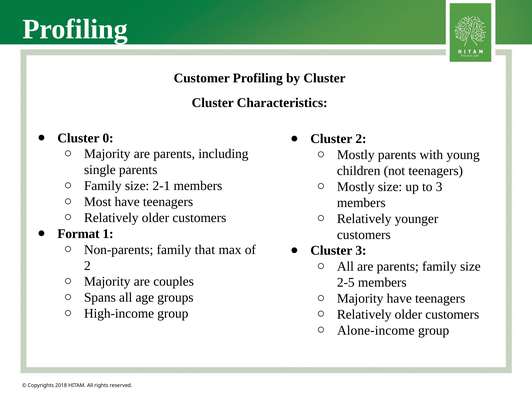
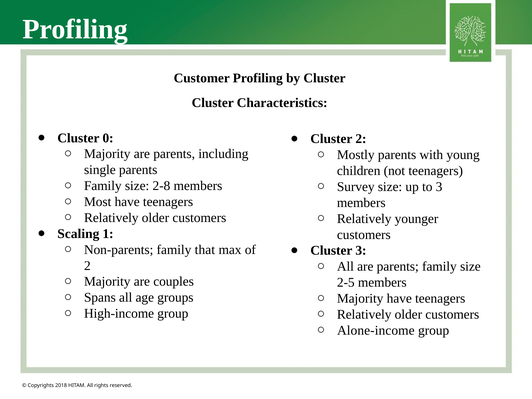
2-1: 2-1 -> 2-8
Mostly at (356, 187): Mostly -> Survey
Format: Format -> Scaling
